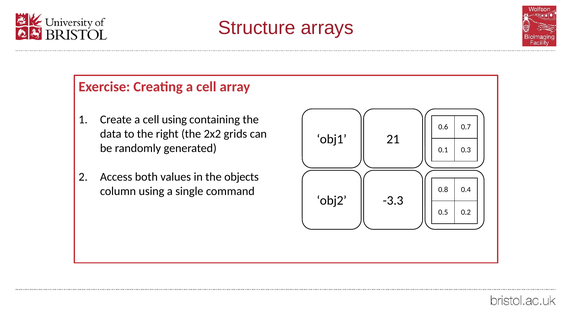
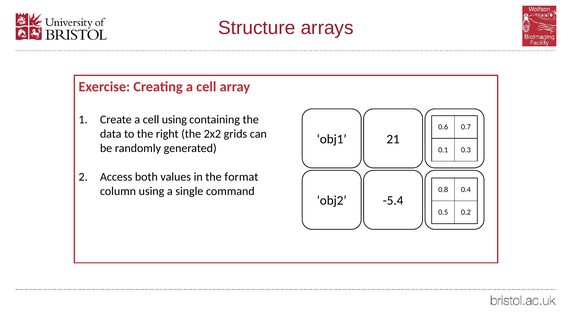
objects: objects -> format
-3.3: -3.3 -> -5.4
